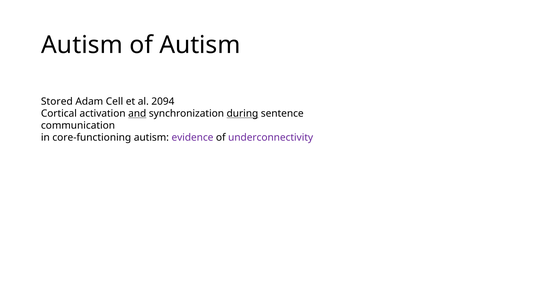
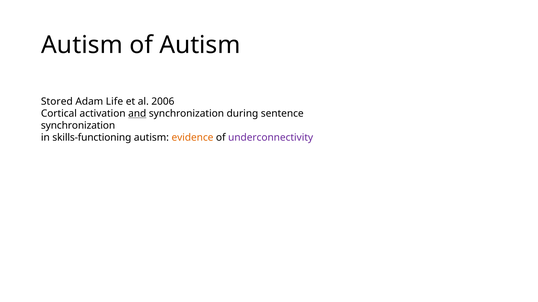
Cell: Cell -> Life
2094: 2094 -> 2006
during underline: present -> none
communication at (78, 126): communication -> synchronization
core-functioning: core-functioning -> skills-functioning
evidence colour: purple -> orange
